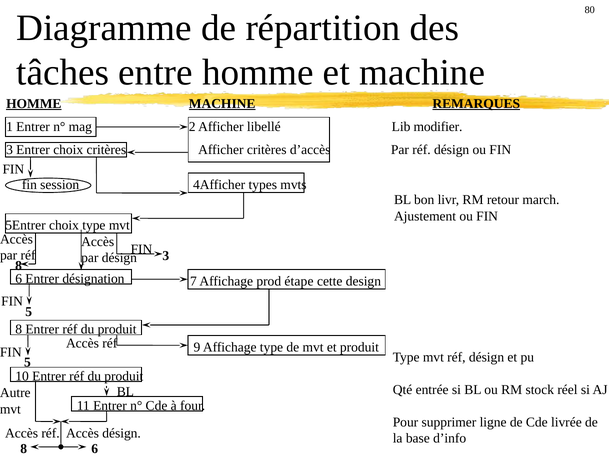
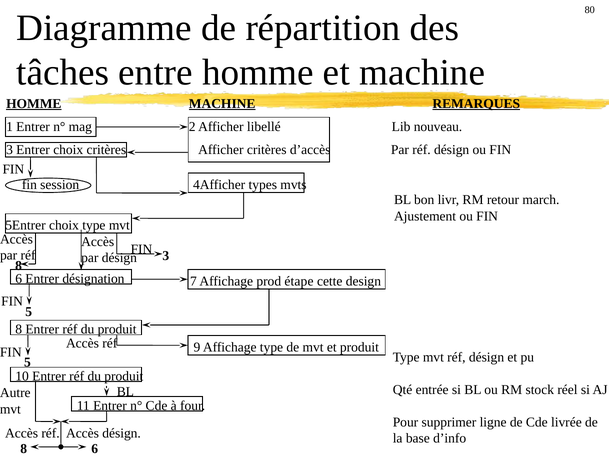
modifier: modifier -> nouveau
